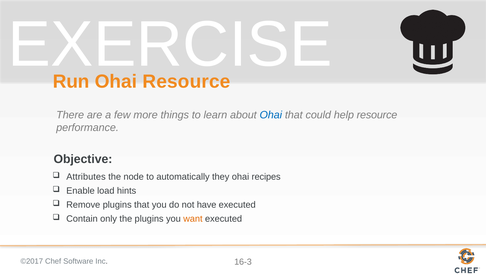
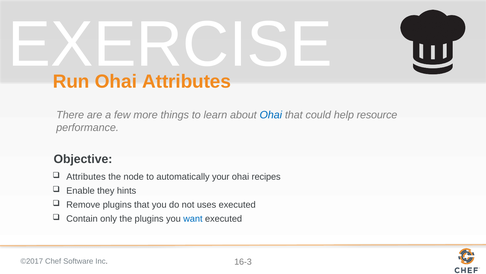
Ohai Resource: Resource -> Attributes
they: they -> your
load: load -> they
have: have -> uses
want colour: orange -> blue
